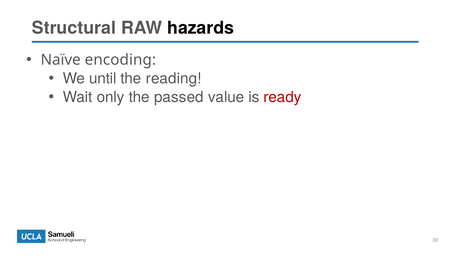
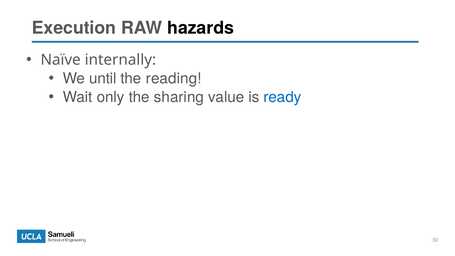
Structural: Structural -> Execution
encoding: encoding -> internally
passed: passed -> sharing
ready colour: red -> blue
